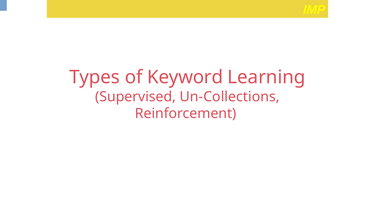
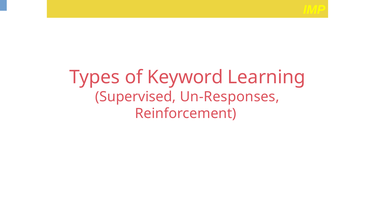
Un-Collections: Un-Collections -> Un-Responses
